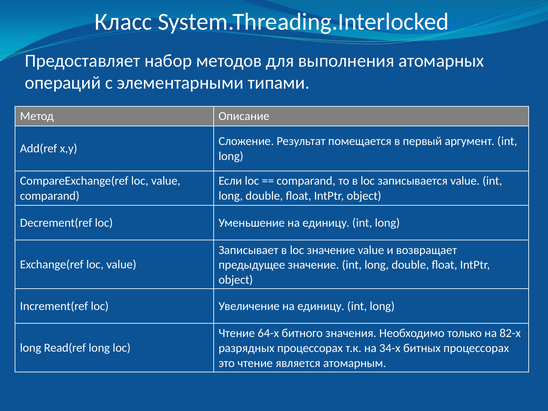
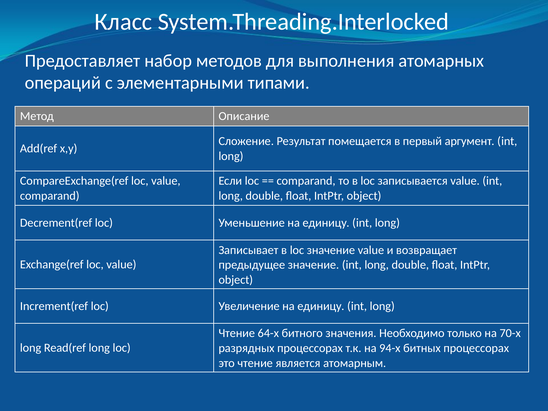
82-х: 82-х -> 70-х
34-х: 34-х -> 94-х
